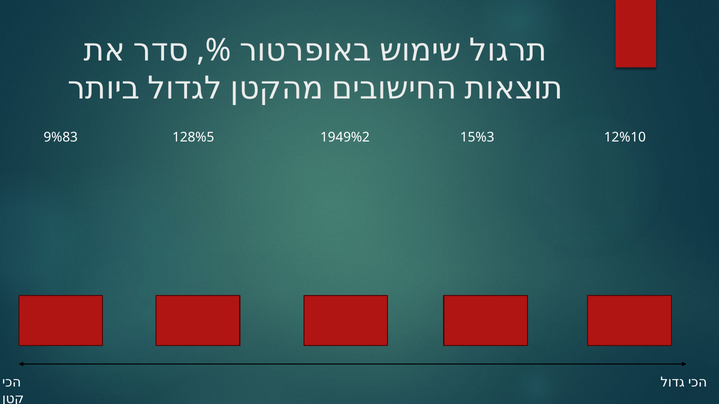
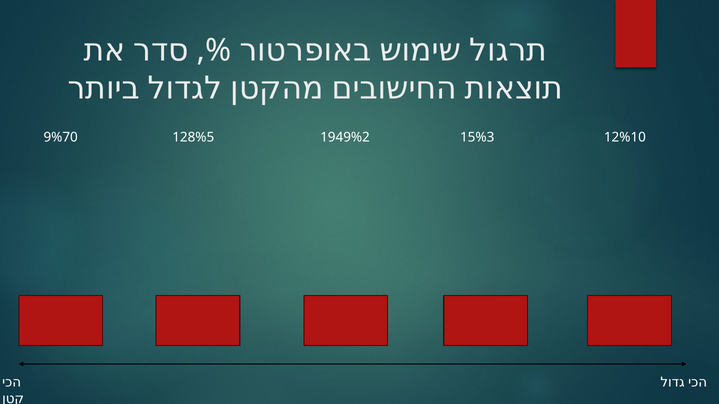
9%83: 9%83 -> 9%70
